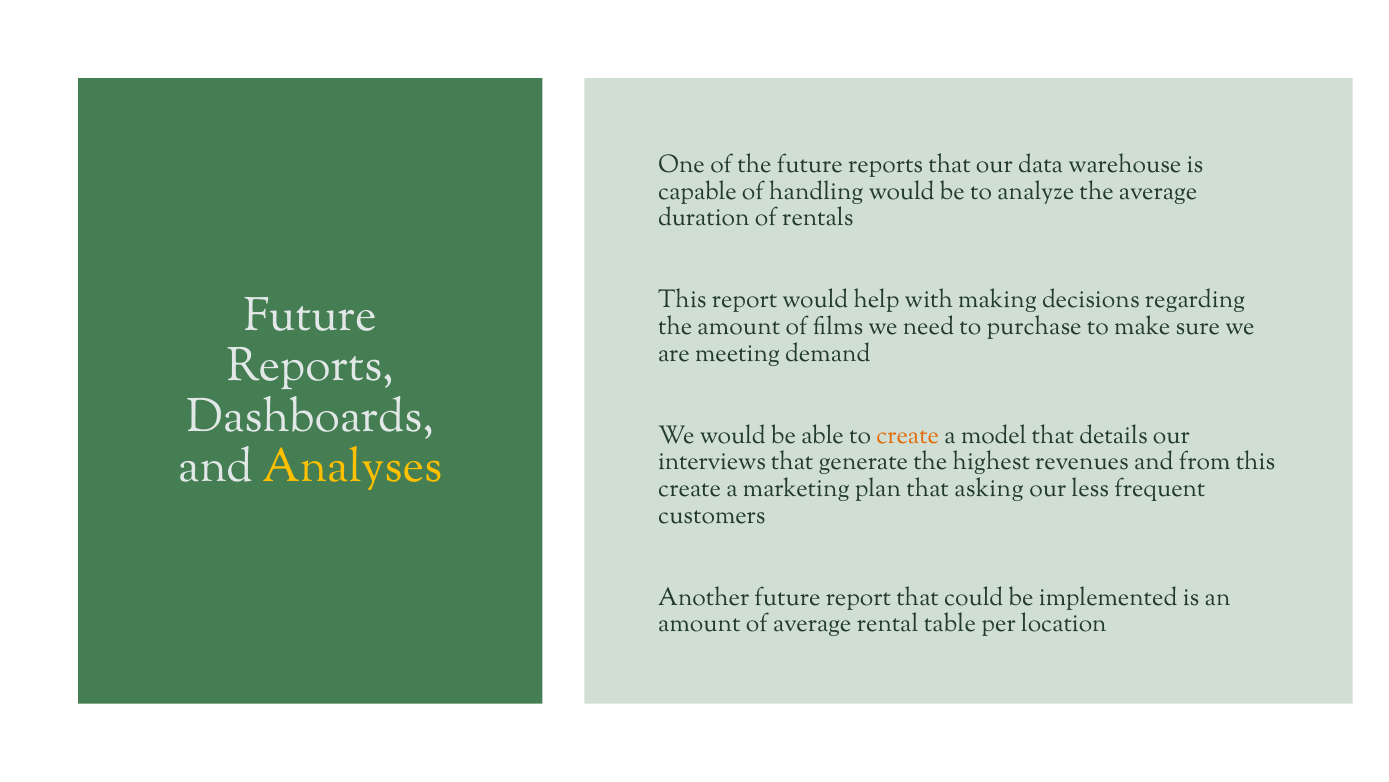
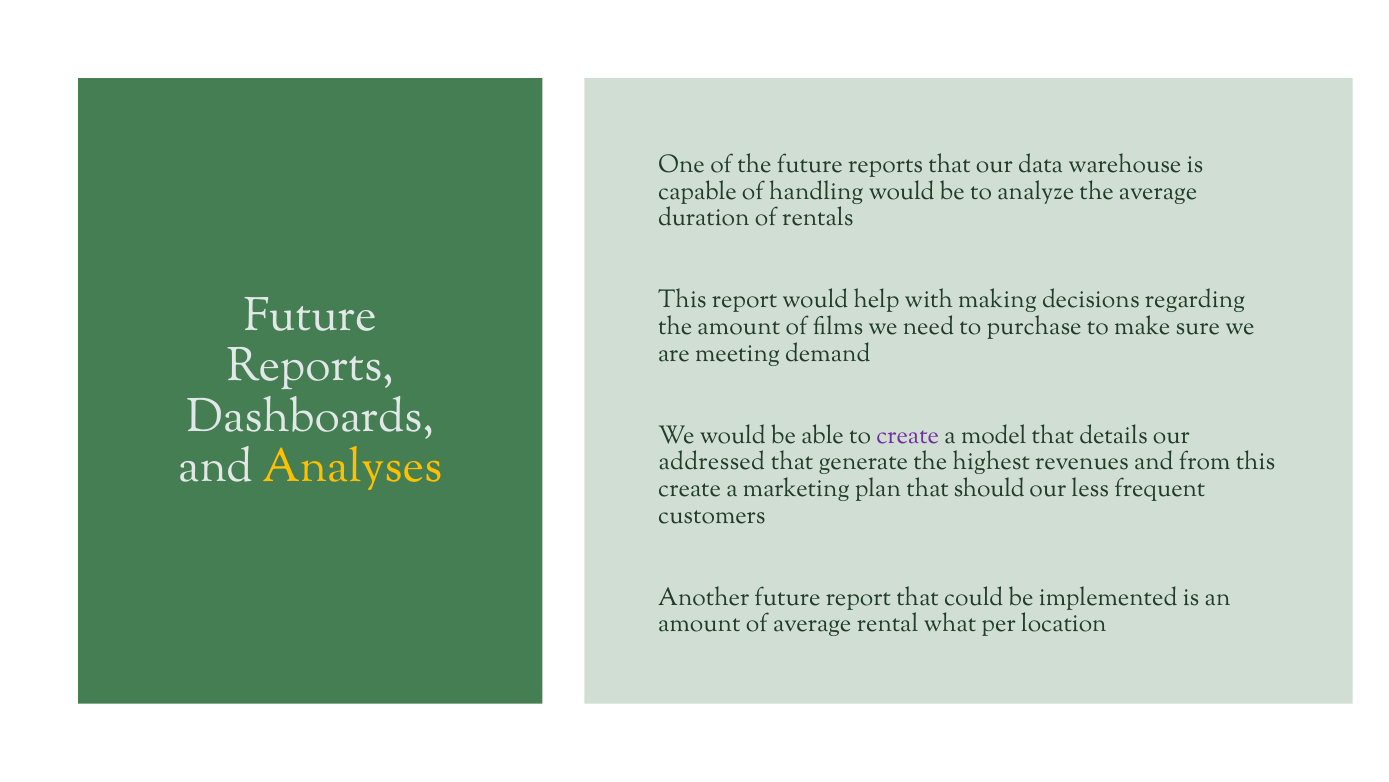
create at (908, 435) colour: orange -> purple
interviews: interviews -> addressed
asking: asking -> should
table: table -> what
